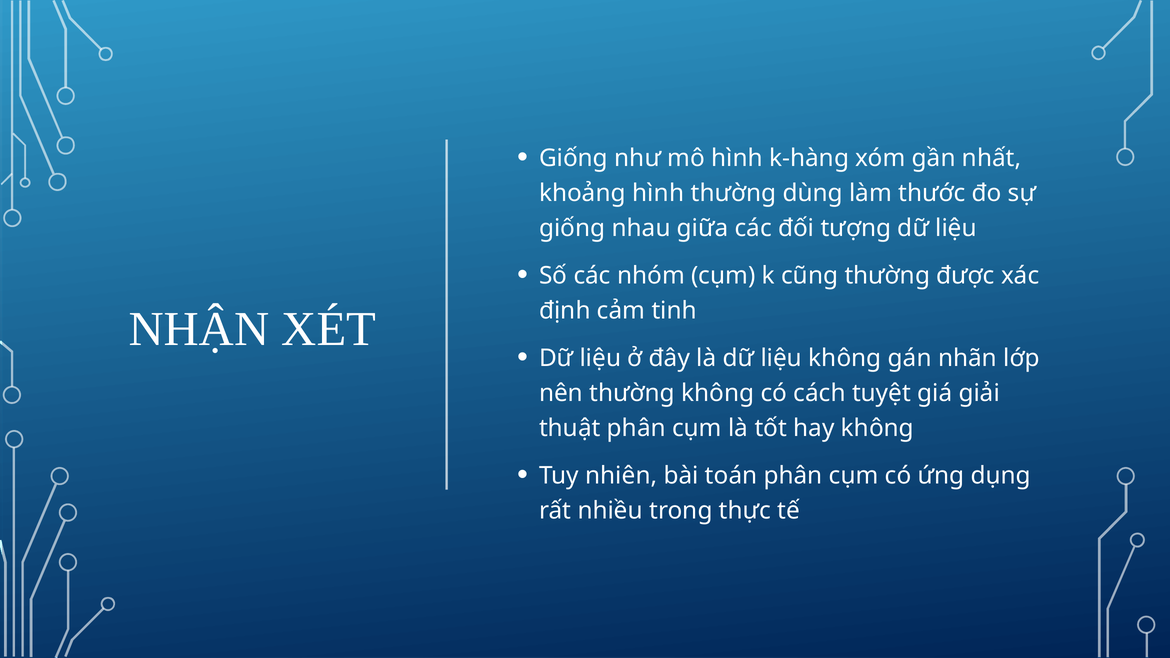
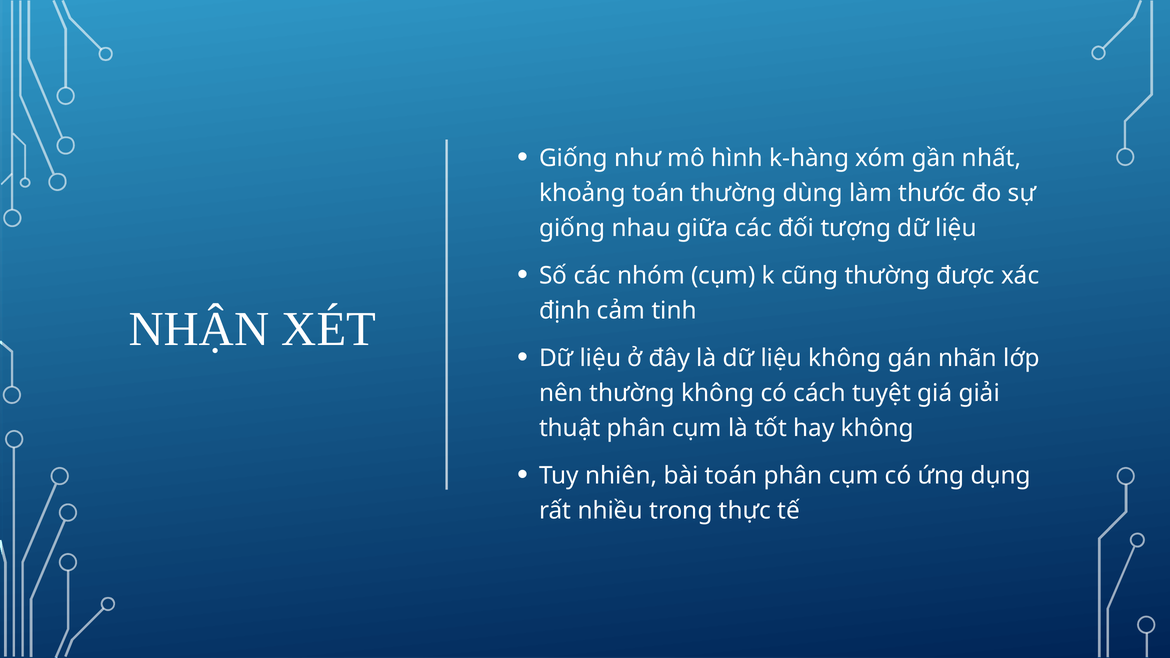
khoảng hình: hình -> toán
